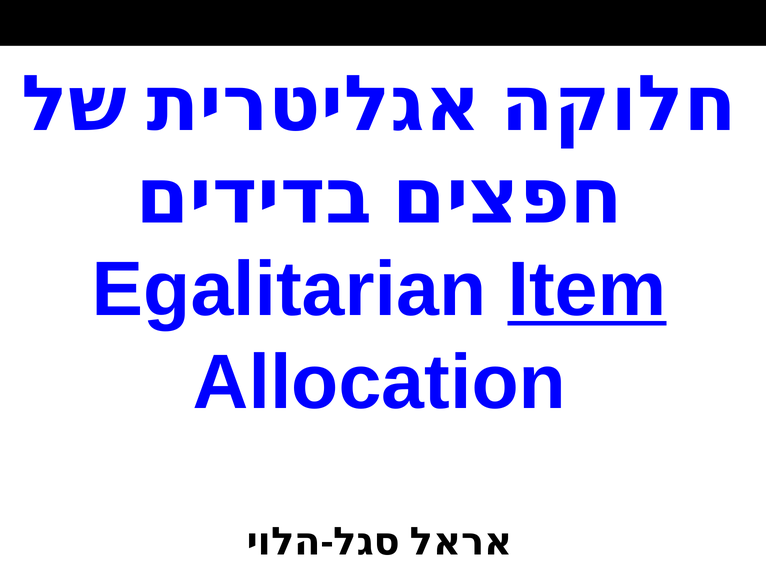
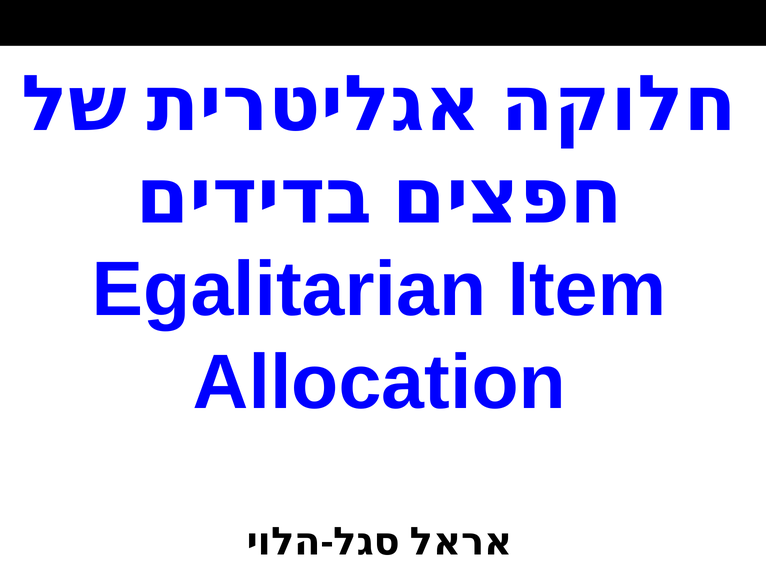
Item underline: present -> none
